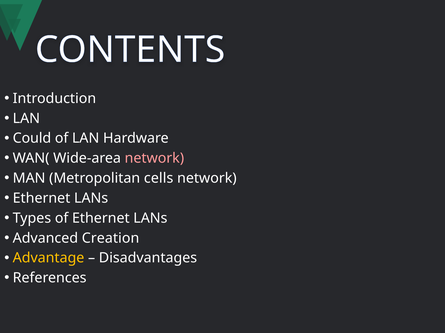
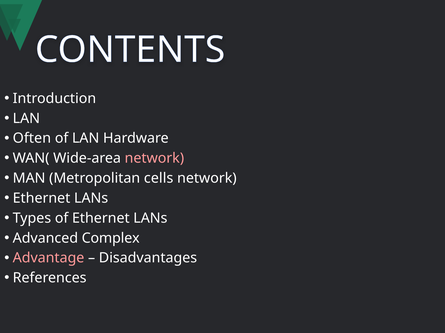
Could: Could -> Often
Creation: Creation -> Complex
Advantage colour: yellow -> pink
